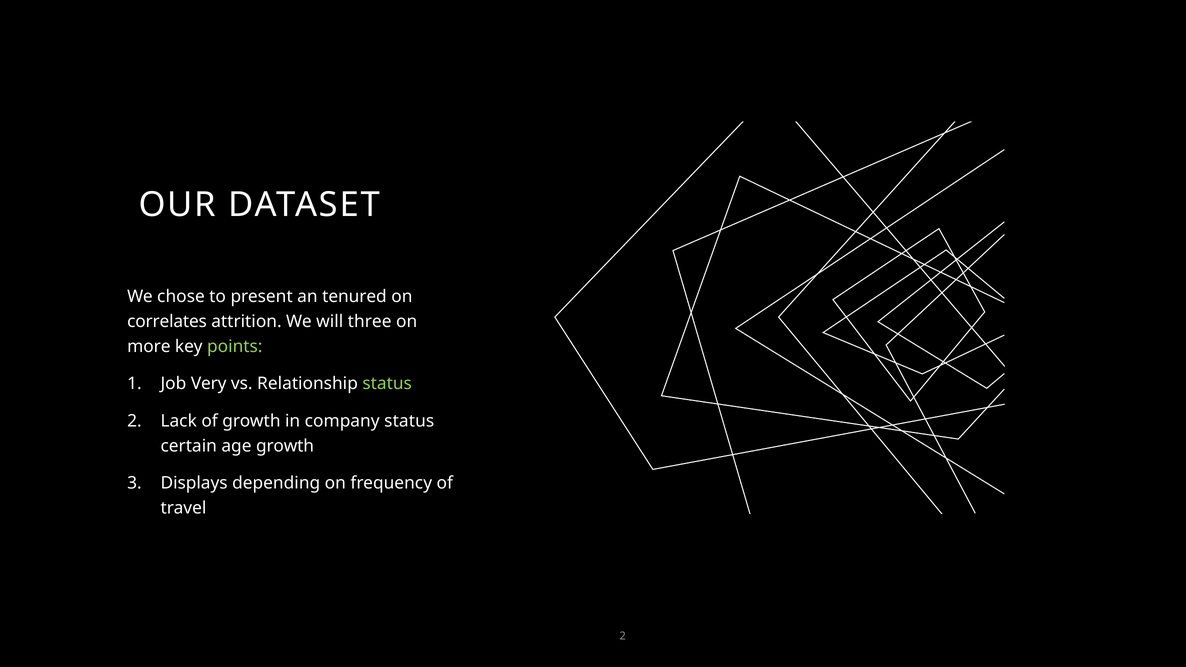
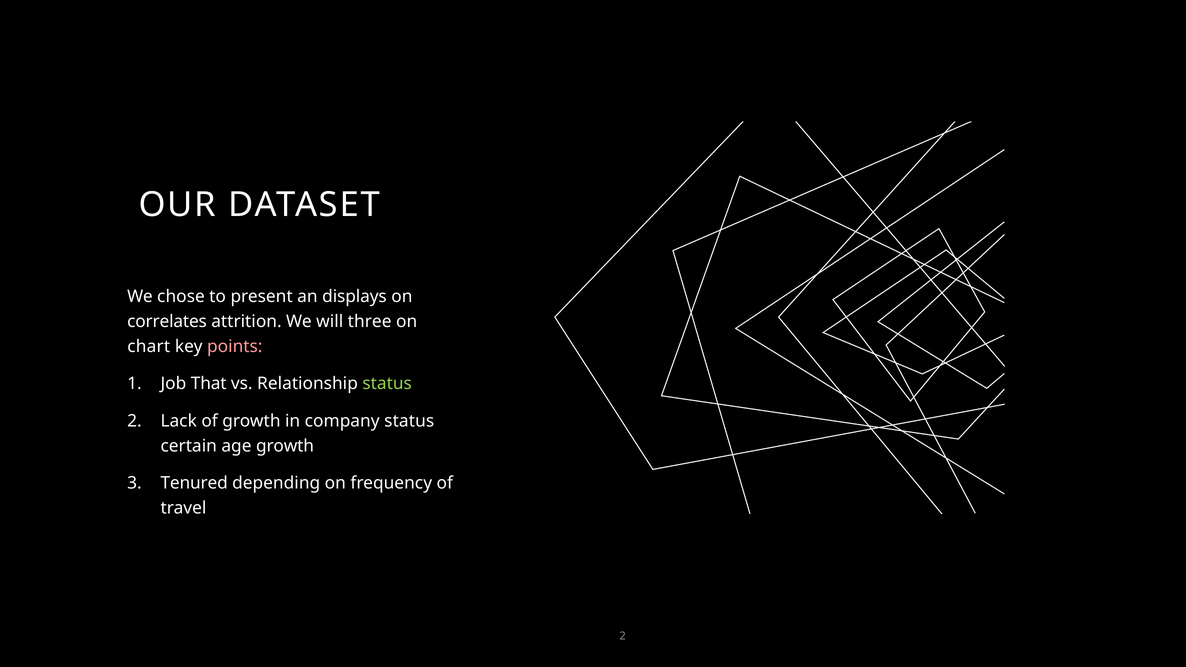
tenured: tenured -> displays
more: more -> chart
points colour: light green -> pink
Very: Very -> That
Displays: Displays -> Tenured
